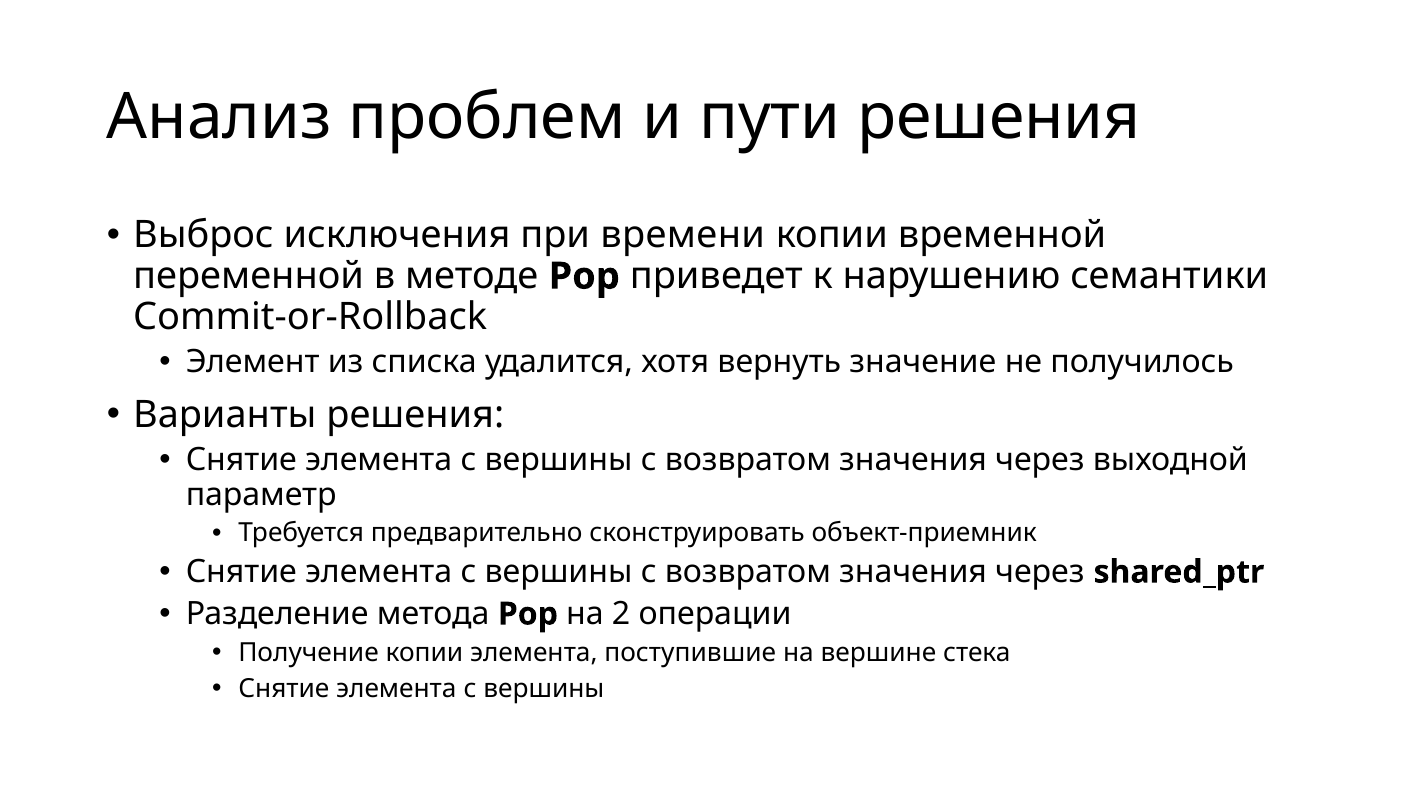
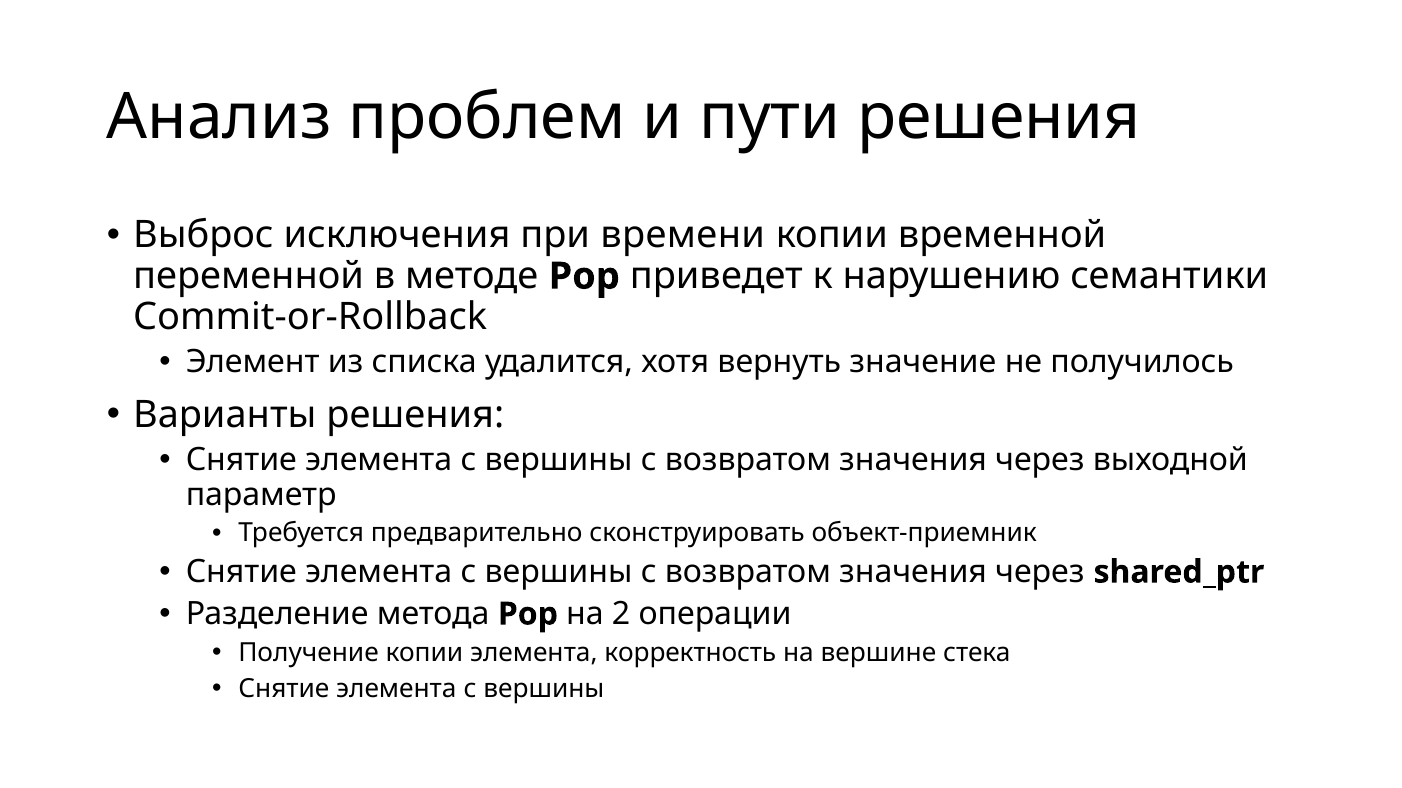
поступившие: поступившие -> корректность
